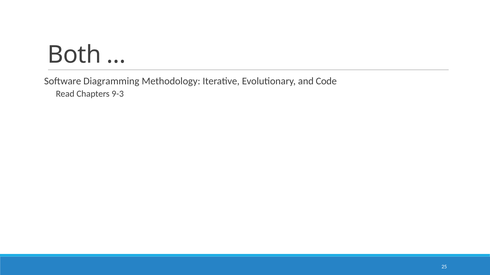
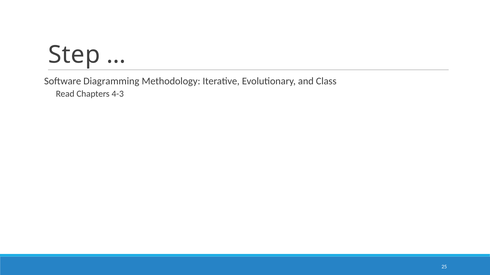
Both: Both -> Step
Code: Code -> Class
9-3: 9-3 -> 4-3
